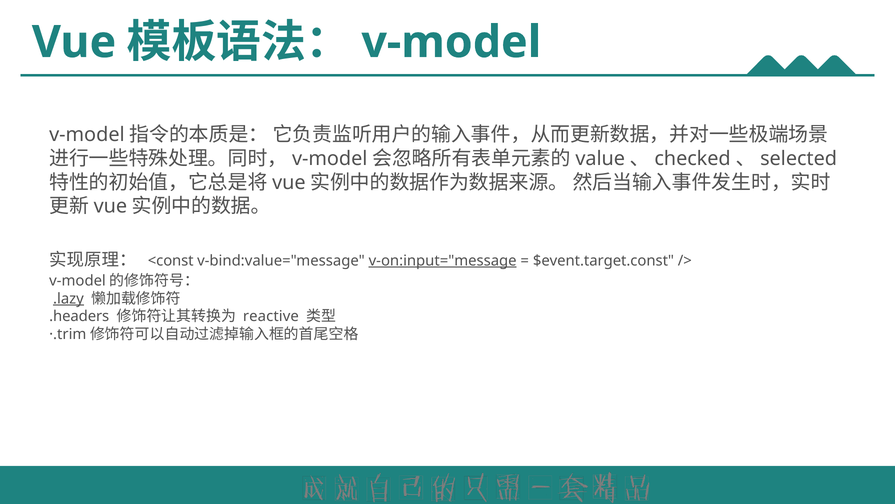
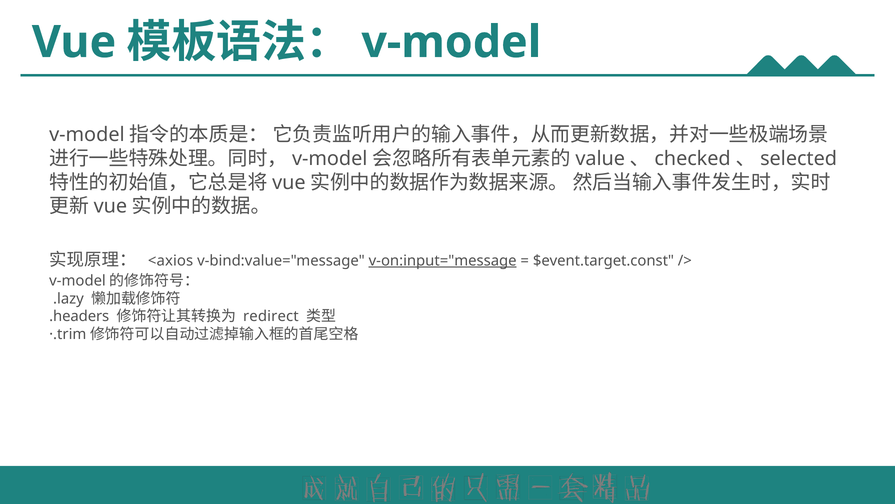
<const: <const -> <axios
.lazy underline: present -> none
reactive: reactive -> redirect
